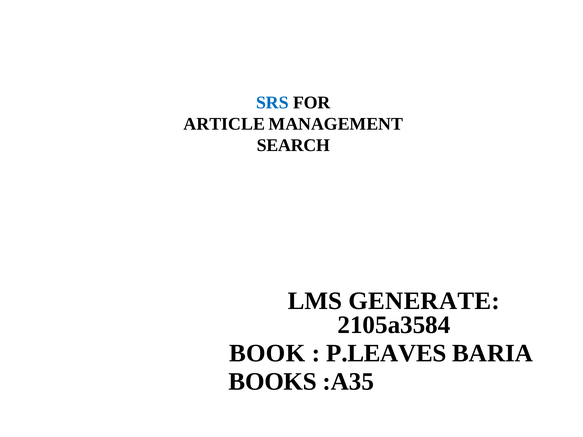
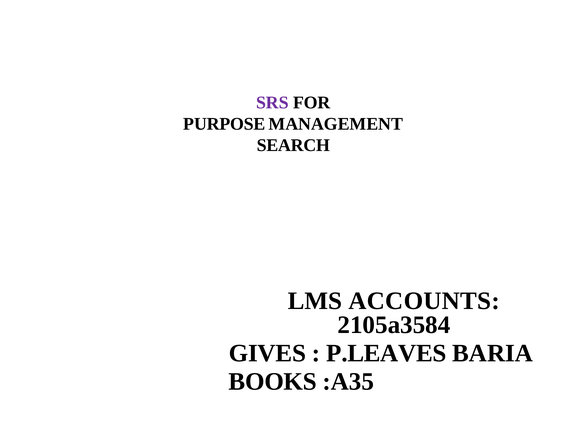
SRS colour: blue -> purple
ARTICLE: ARTICLE -> PURPOSE
GENERATE: GENERATE -> ACCOUNTS
BOOK: BOOK -> GIVES
